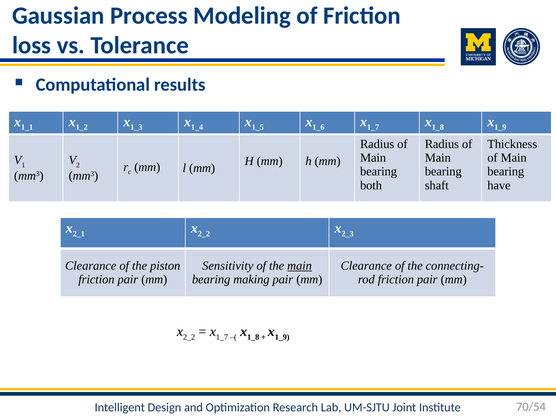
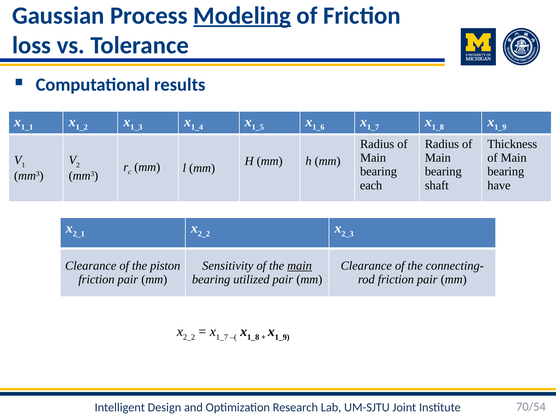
Modeling underline: none -> present
both: both -> each
making: making -> utilized
